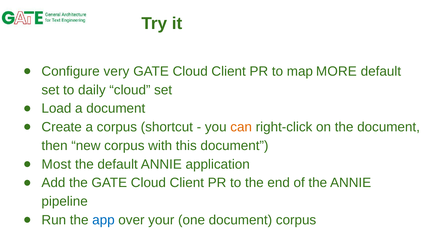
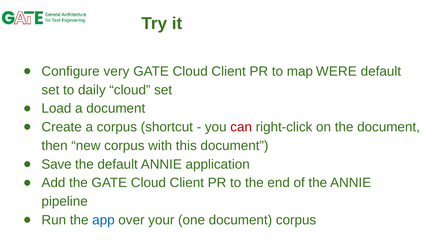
MORE: MORE -> WERE
can colour: orange -> red
Most: Most -> Save
